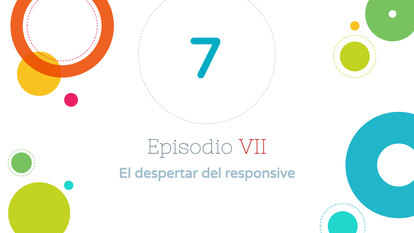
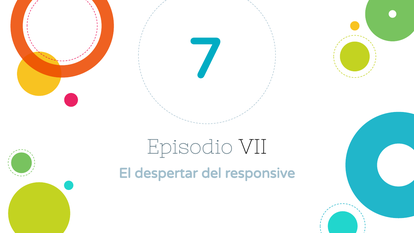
VII colour: red -> black
